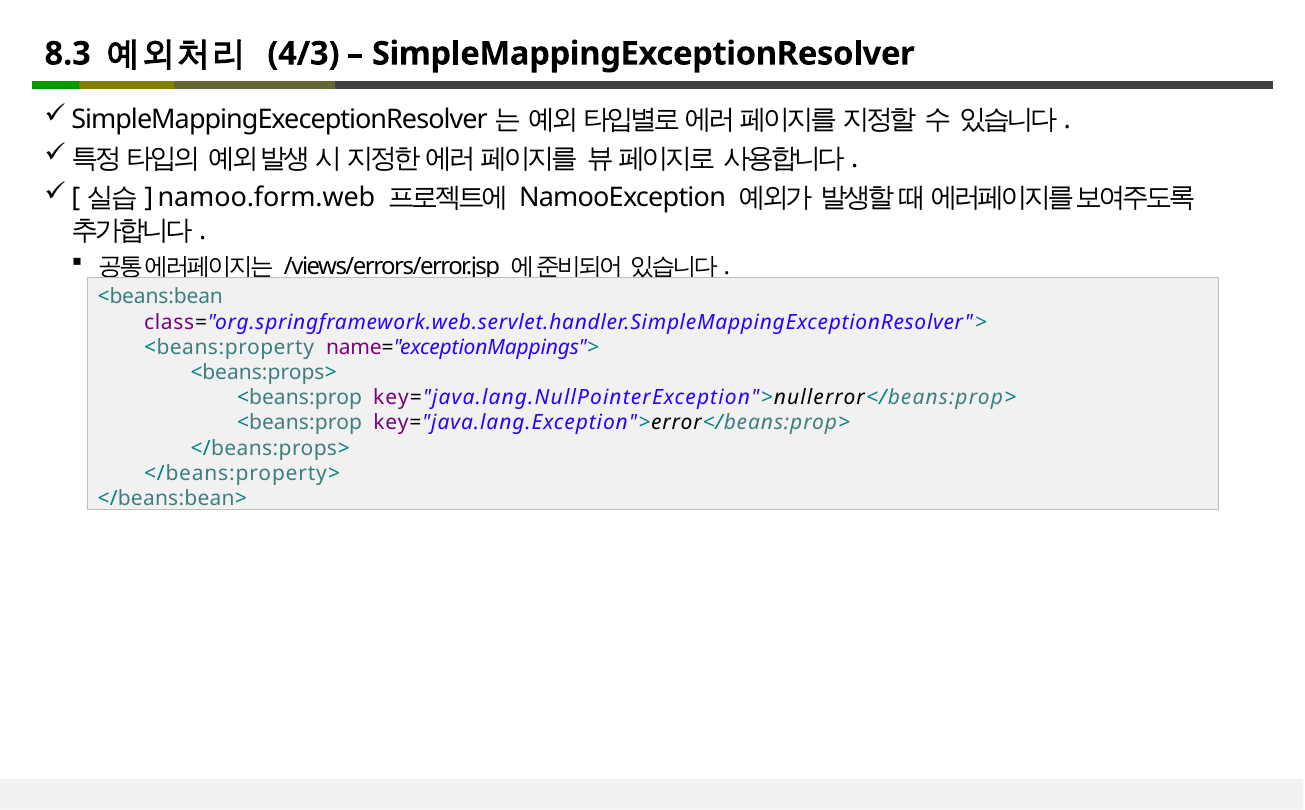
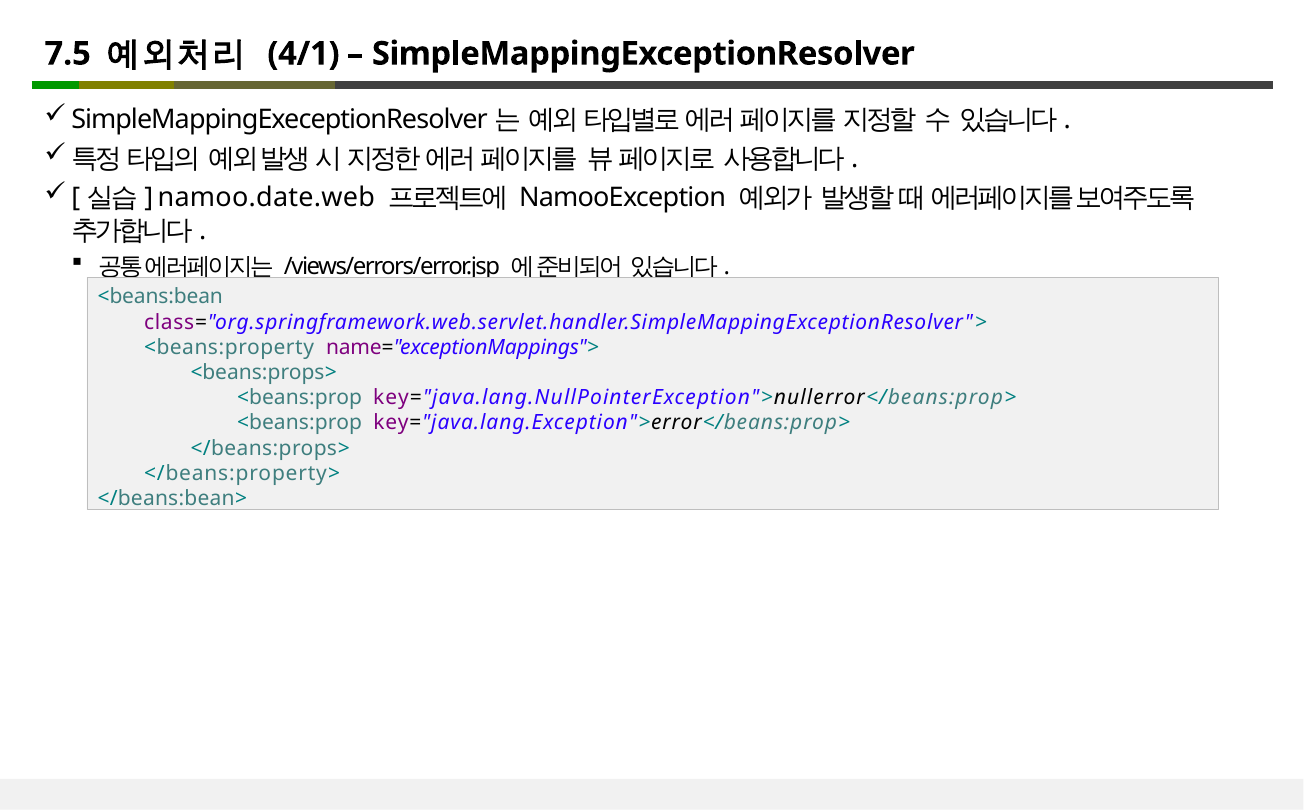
8.3: 8.3 -> 7.5
4/3: 4/3 -> 4/1
namoo.form.web: namoo.form.web -> namoo.date.web
